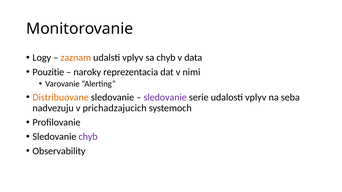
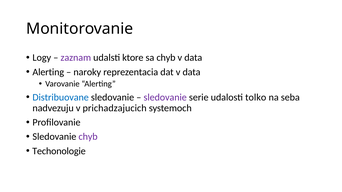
zaznam colour: orange -> purple
udalsti vplyv: vplyv -> ktore
Pouzitie at (48, 72): Pouzitie -> Alerting
dat v nimi: nimi -> data
Distribuovane colour: orange -> blue
udalosti vplyv: vplyv -> tolko
Observability: Observability -> Techonologie
